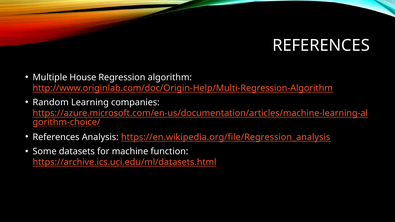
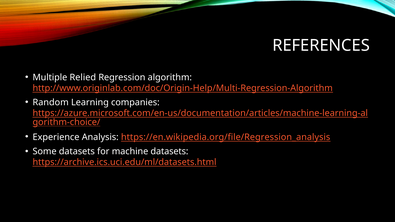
House: House -> Relied
References at (56, 137): References -> Experience
machine function: function -> datasets
